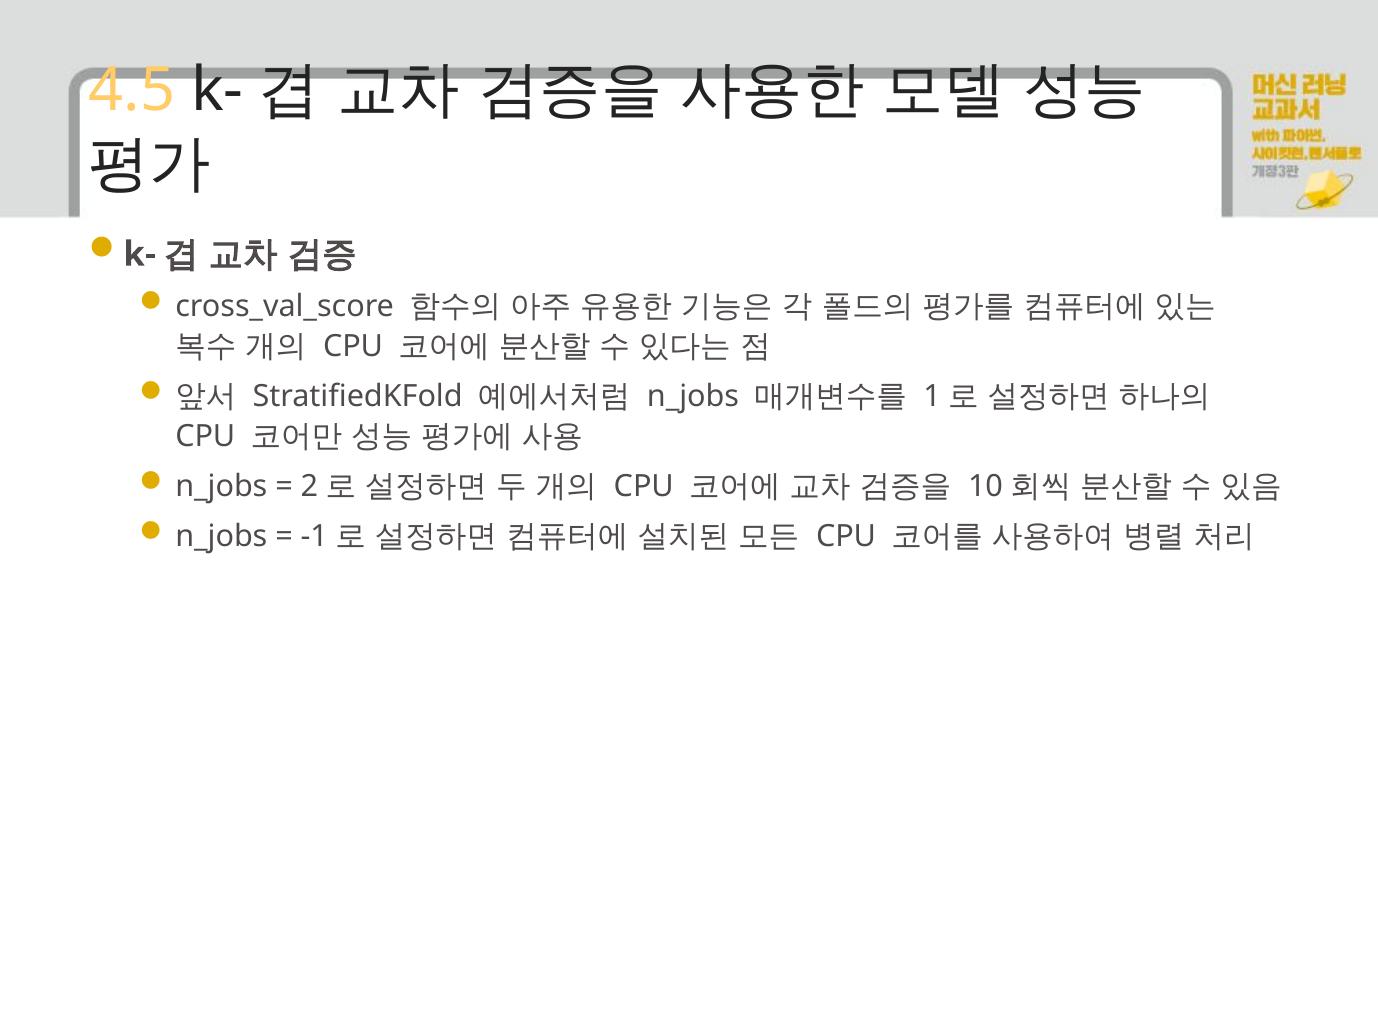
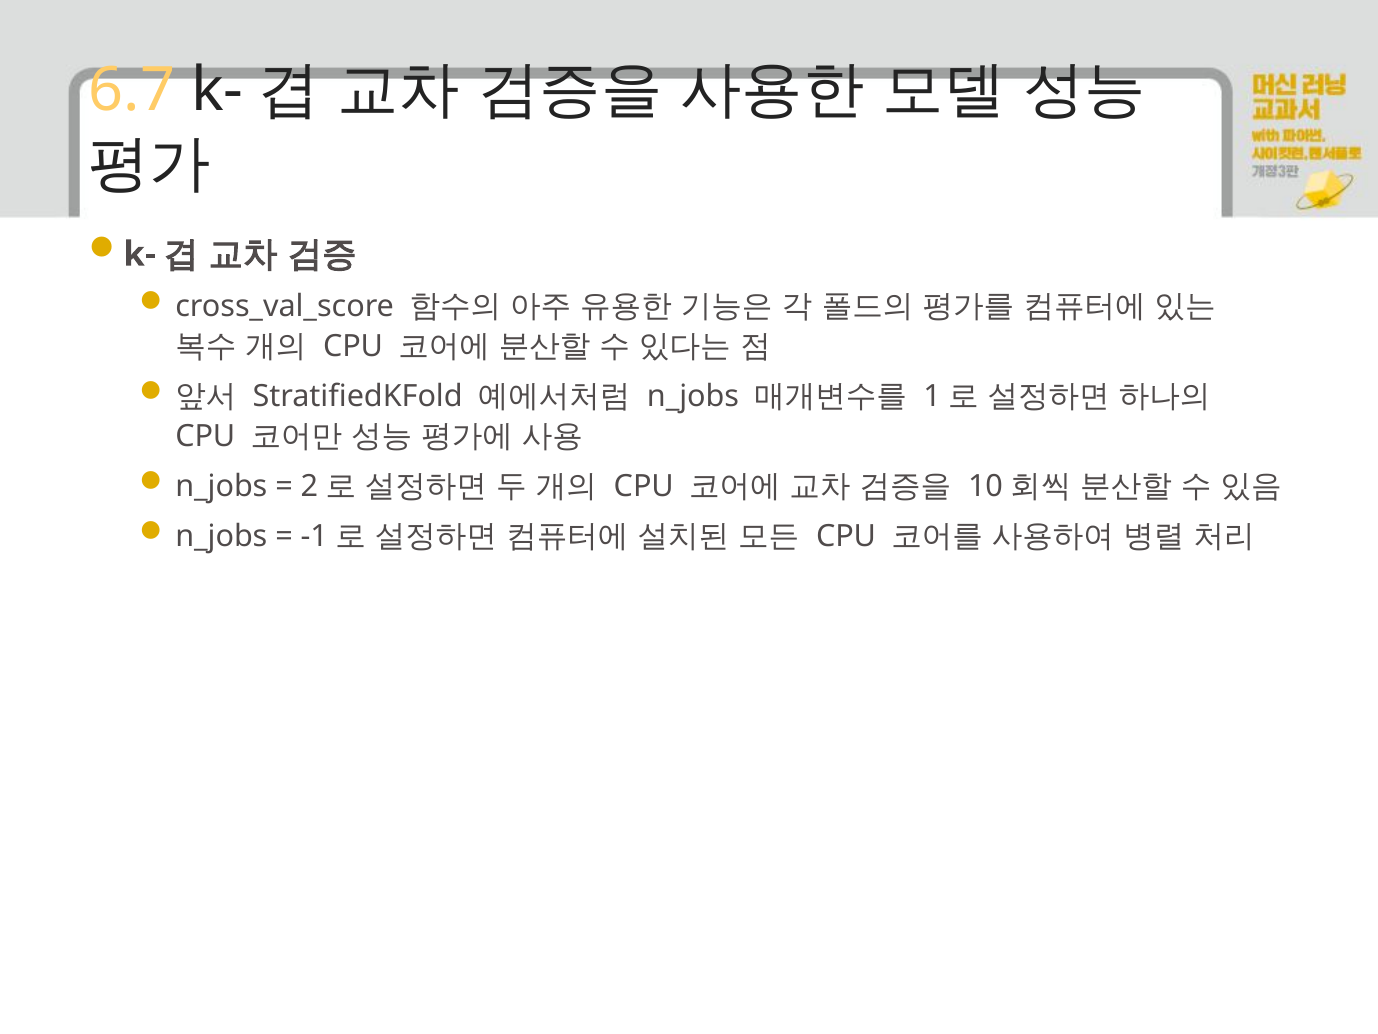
4.5: 4.5 -> 6.7
